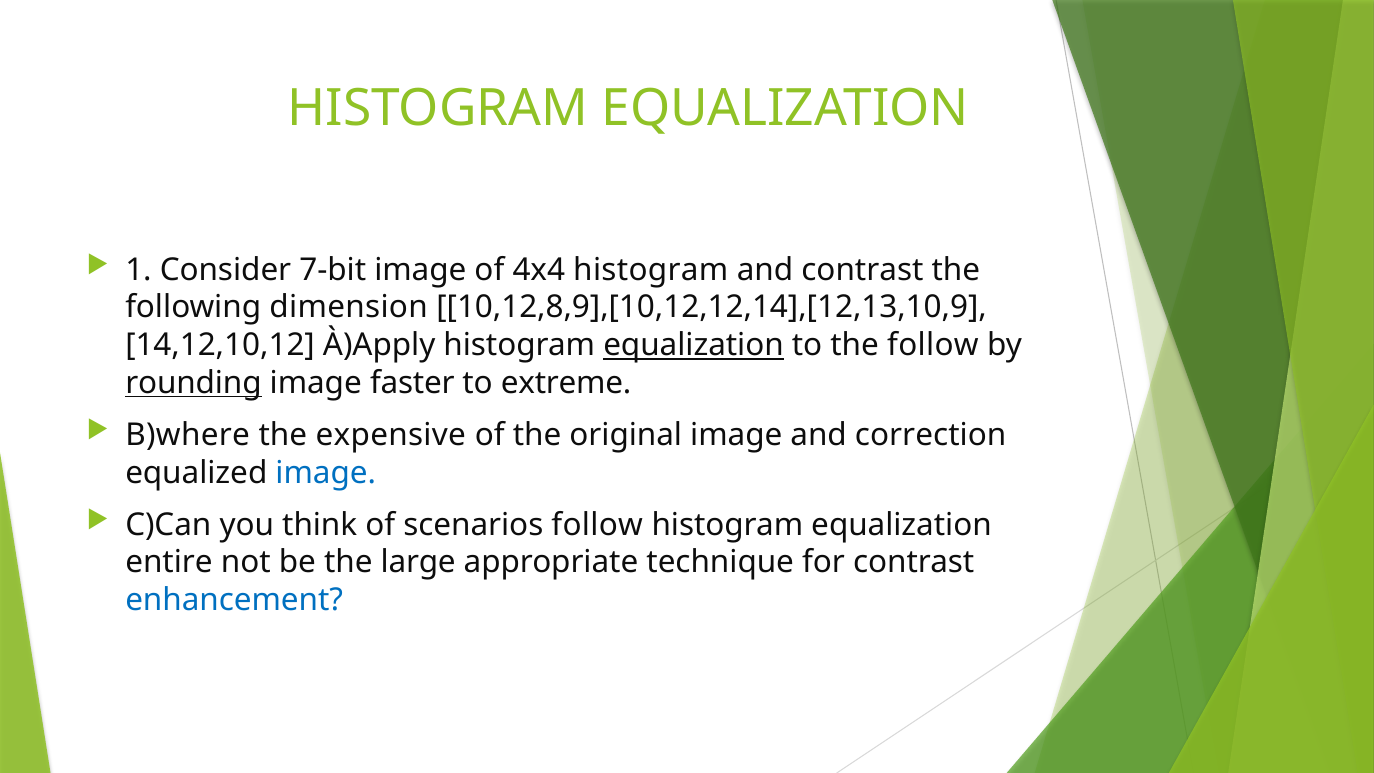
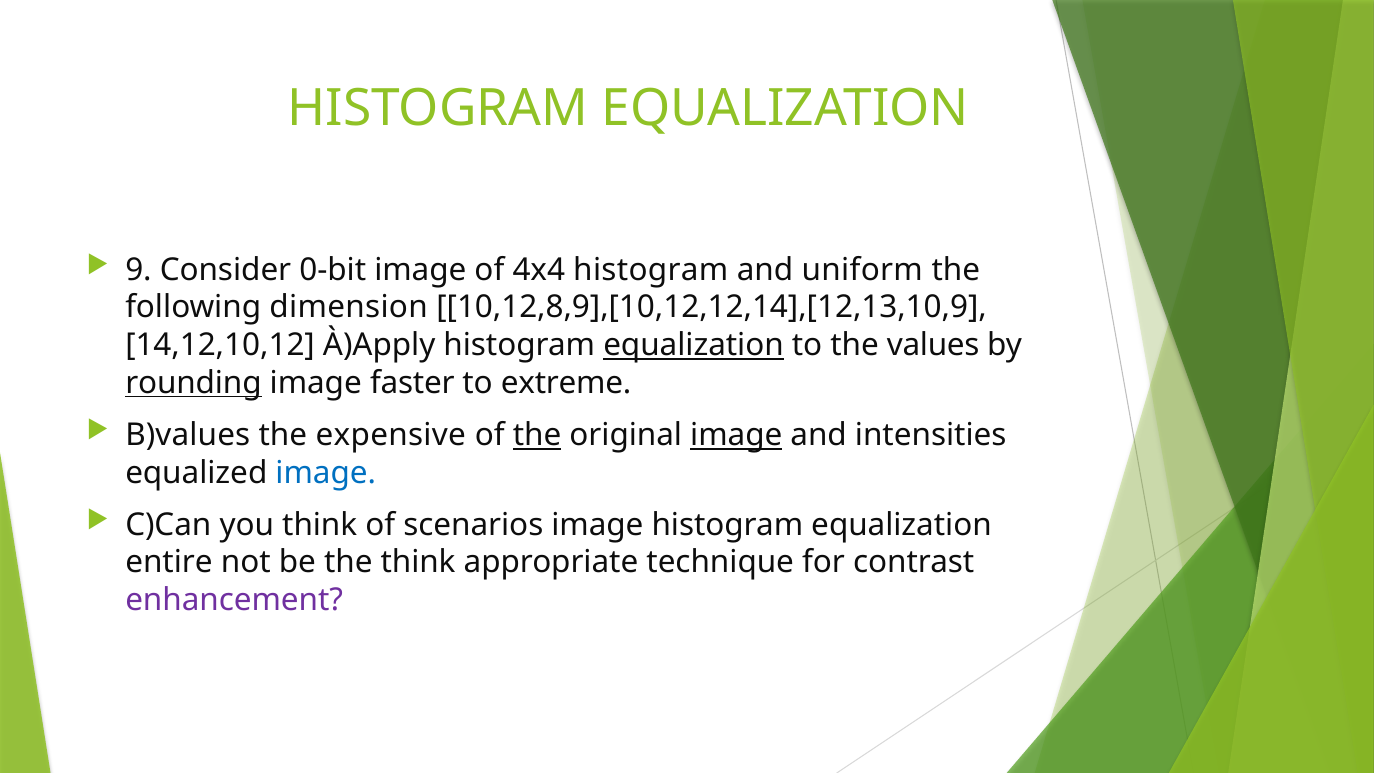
1: 1 -> 9
7-bit: 7-bit -> 0-bit
and contrast: contrast -> uniform
the follow: follow -> values
B)where: B)where -> B)values
the at (537, 435) underline: none -> present
image at (736, 435) underline: none -> present
correction: correction -> intensities
scenarios follow: follow -> image
the large: large -> think
enhancement colour: blue -> purple
